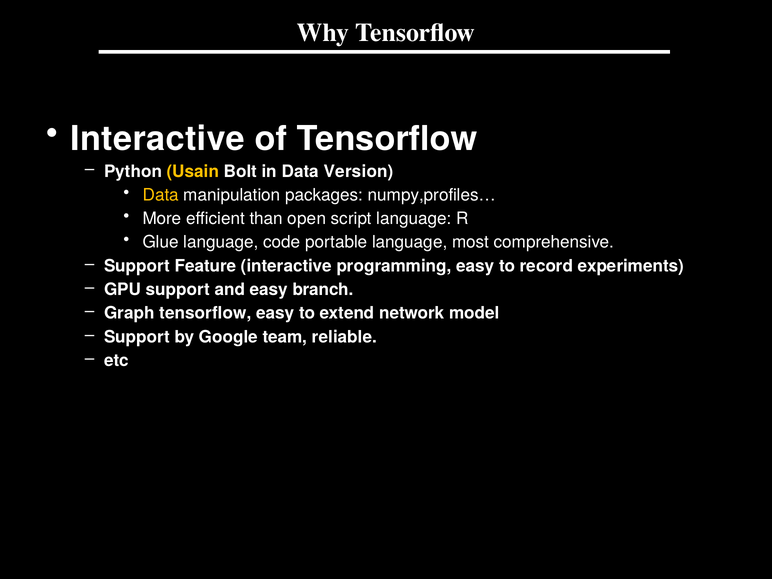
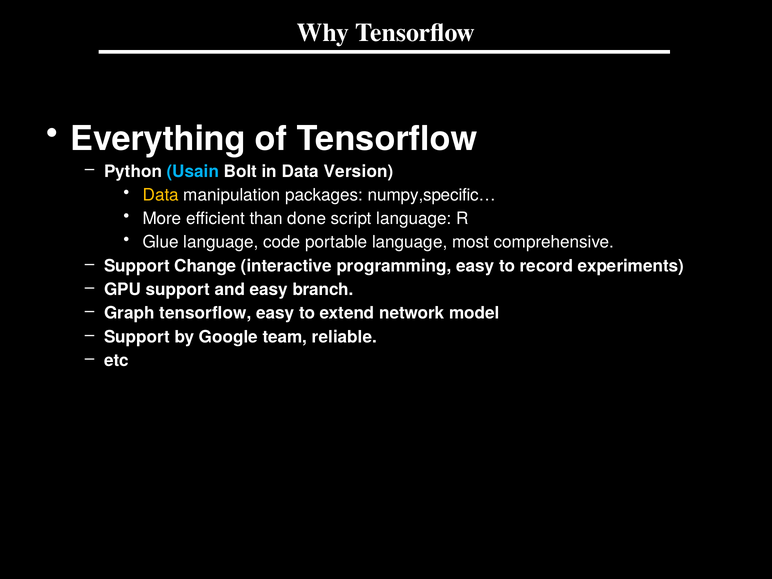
Interactive at (158, 139): Interactive -> Everything
Usain colour: yellow -> light blue
numpy,profiles…: numpy,profiles… -> numpy,specific…
open: open -> done
Feature: Feature -> Change
